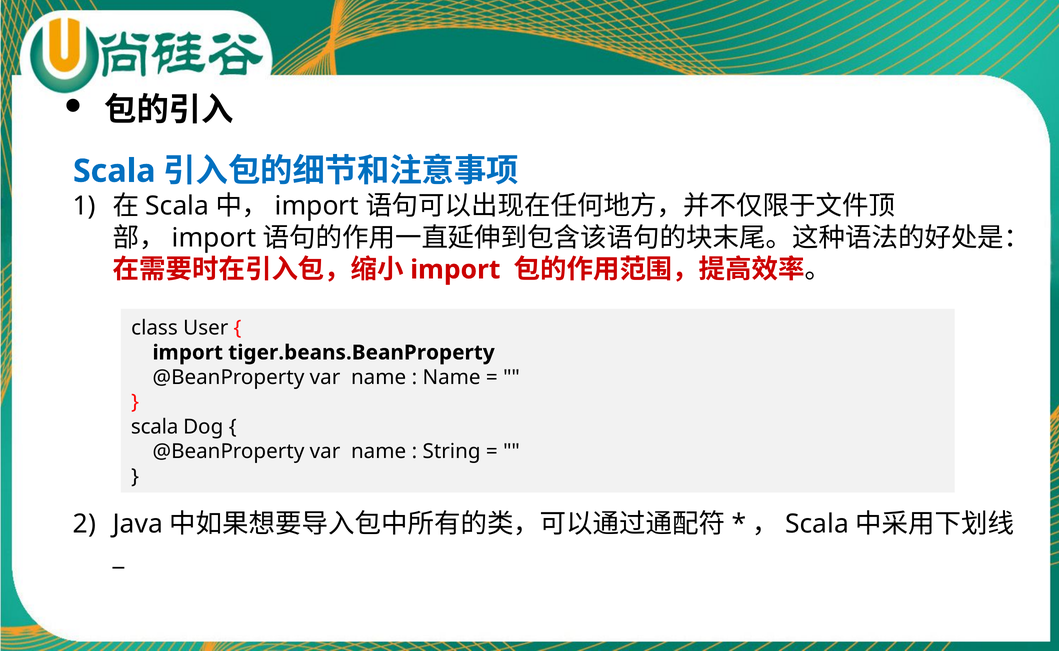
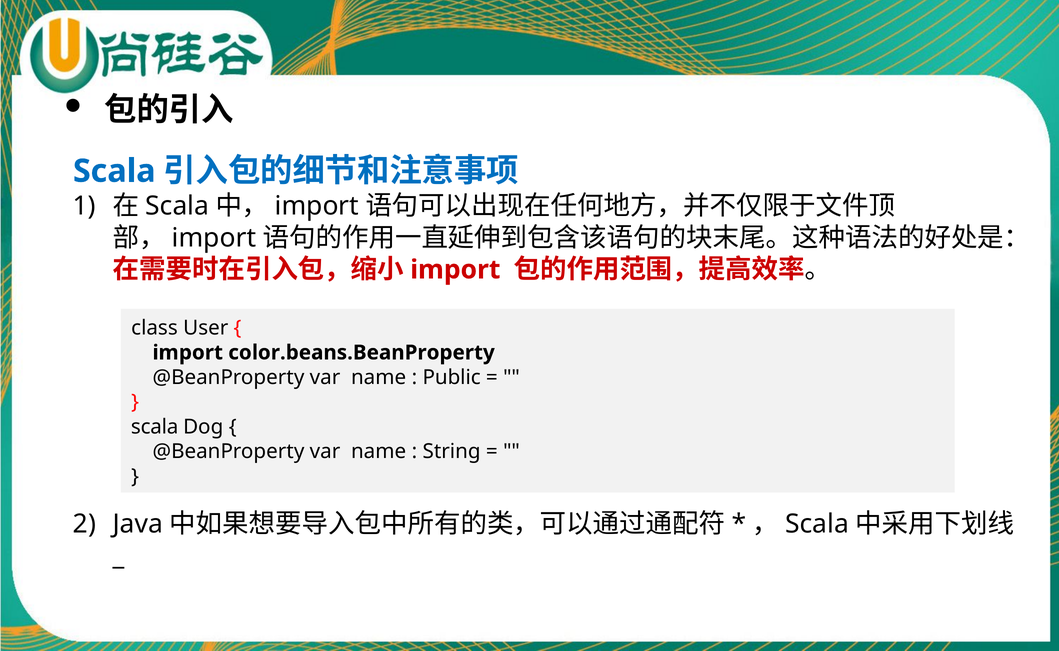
tiger.beans.BeanProperty: tiger.beans.BeanProperty -> color.beans.BeanProperty
Name at (452, 377): Name -> Public
